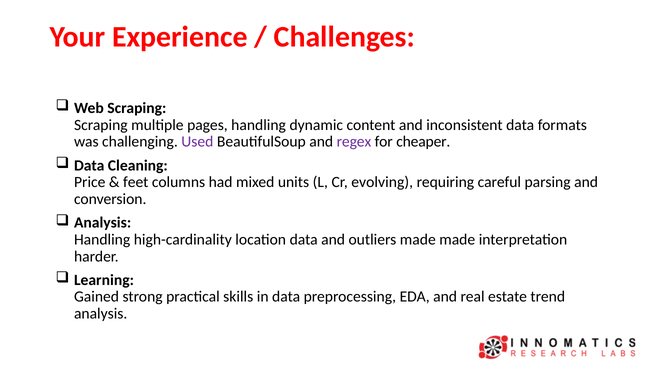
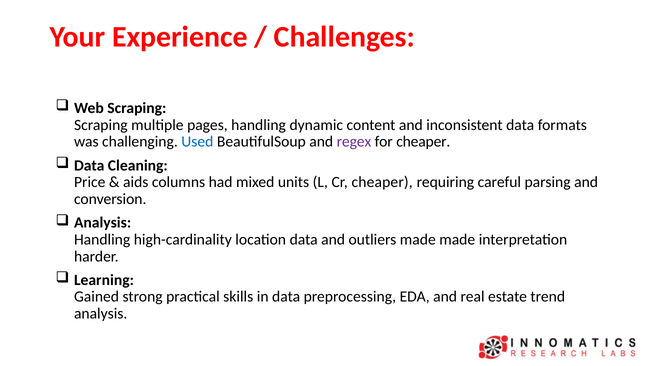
Used colour: purple -> blue
feet: feet -> aids
Cr evolving: evolving -> cheaper
